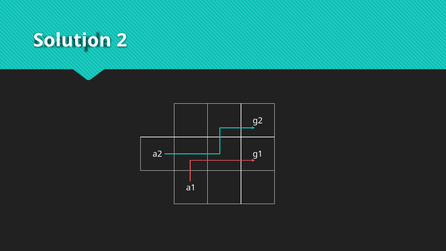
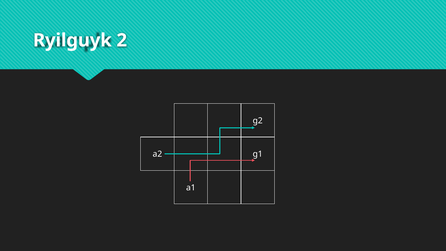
Solution: Solution -> Ryilguyk
